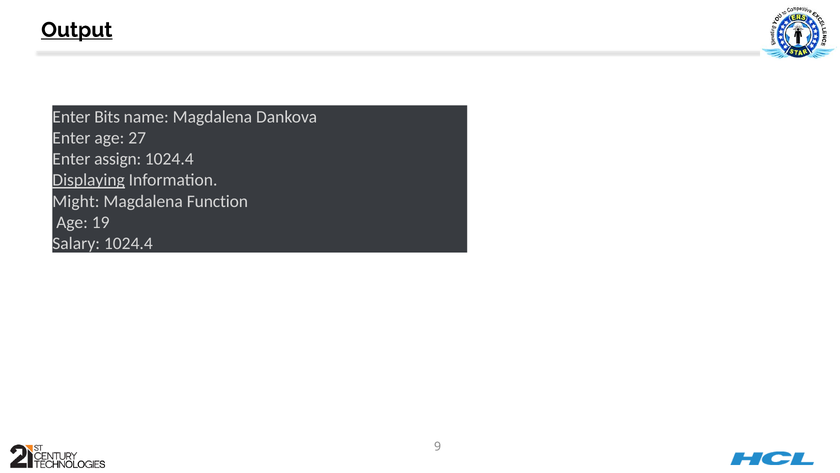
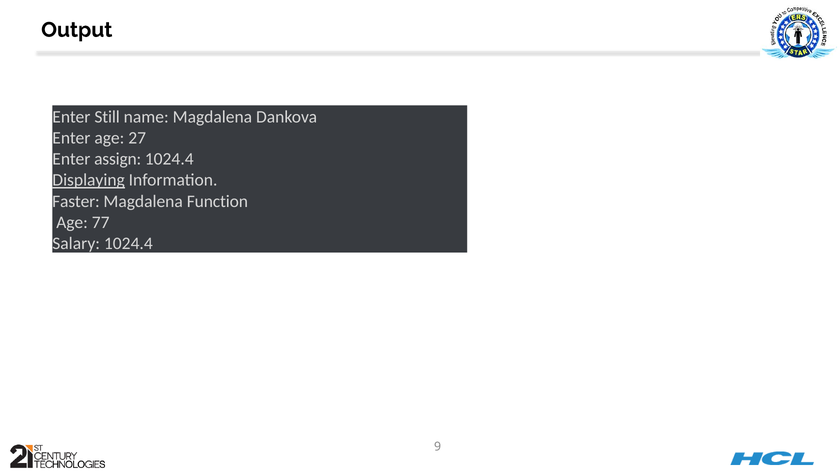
Output underline: present -> none
Bits: Bits -> Still
Might: Might -> Faster
19: 19 -> 77
